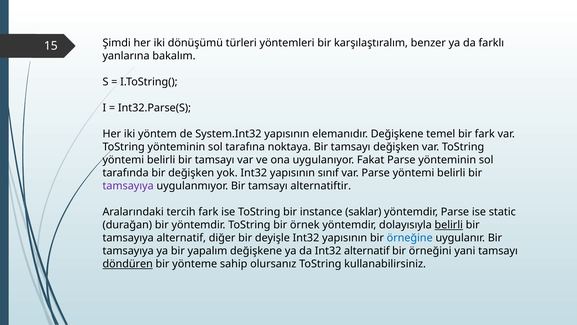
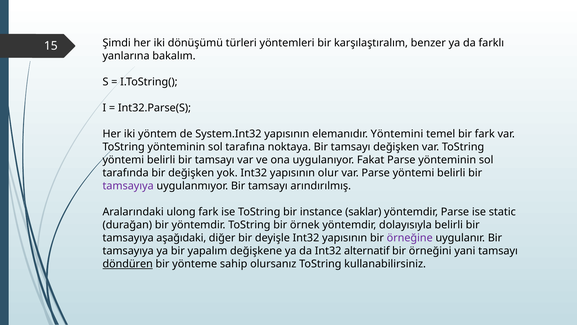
elemanıdır Değişkene: Değişkene -> Yöntemini
sınıf: sınıf -> olur
alternatiftir: alternatiftir -> arındırılmış
tercih: tercih -> ulong
belirli at (449, 225) underline: present -> none
tamsayıya alternatif: alternatif -> aşağıdaki
örneğine colour: blue -> purple
